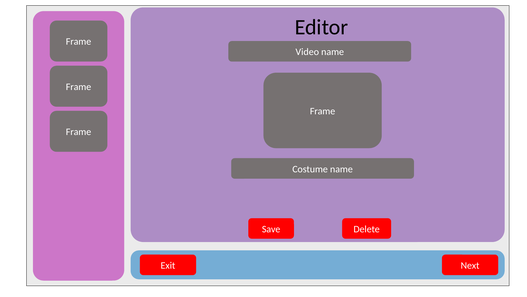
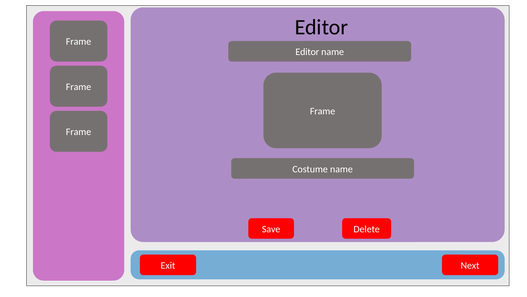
Video at (307, 52): Video -> Editor
